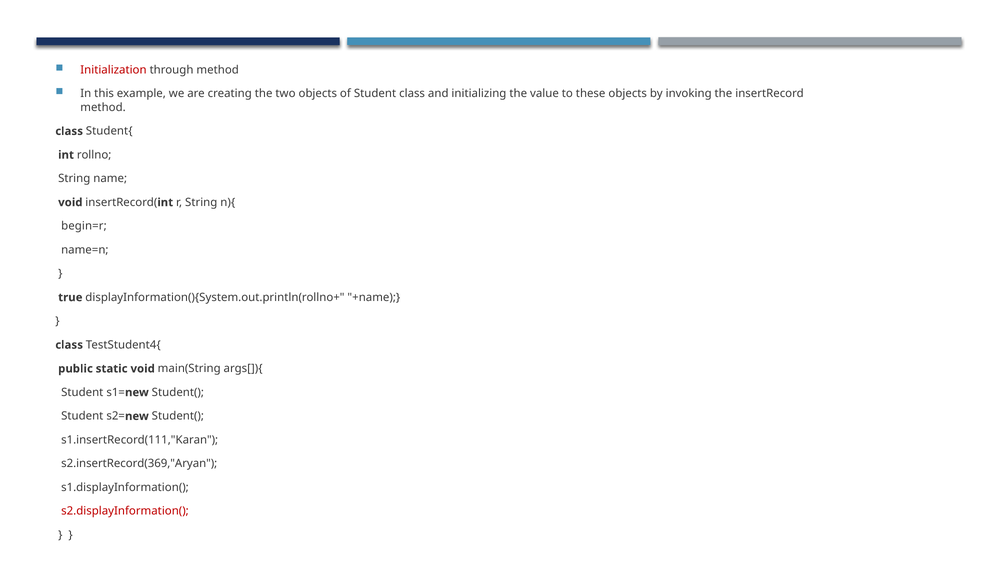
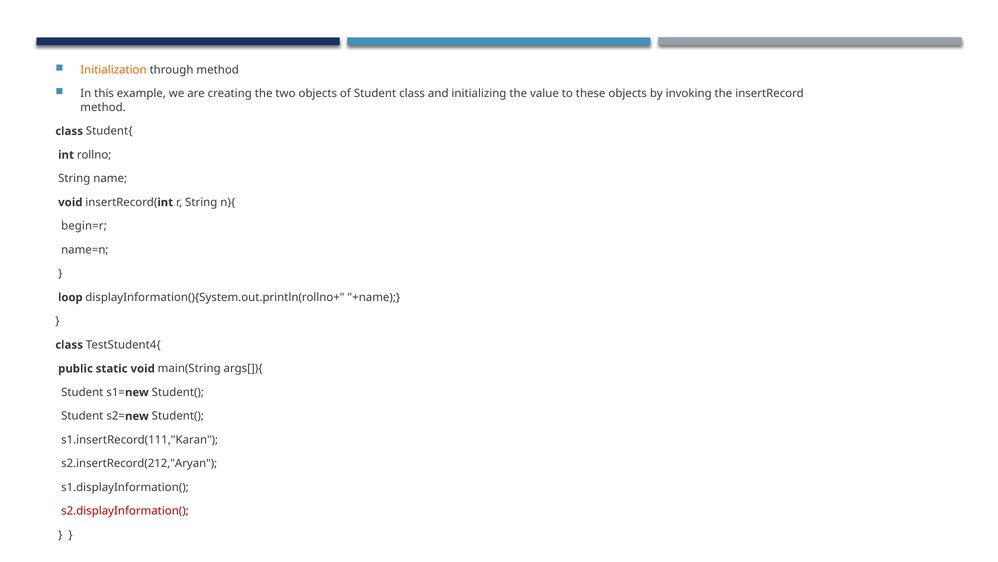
Initialization colour: red -> orange
true: true -> loop
s2.insertRecord(369,"Aryan: s2.insertRecord(369,"Aryan -> s2.insertRecord(212,"Aryan
